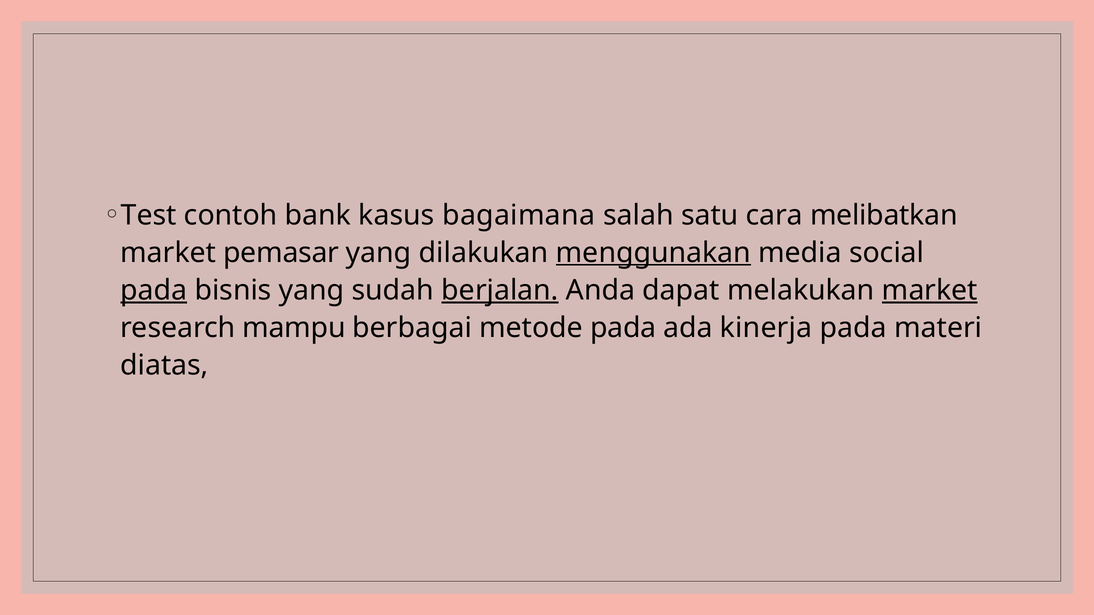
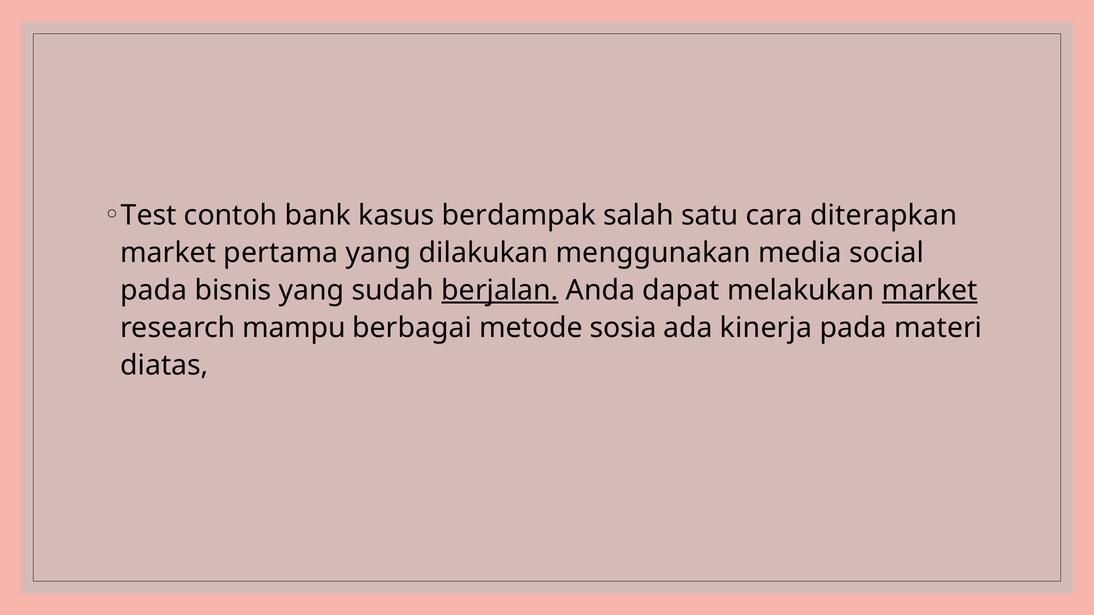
bagaimana: bagaimana -> berdampak
melibatkan: melibatkan -> diterapkan
pemasar: pemasar -> pertama
menggunakan underline: present -> none
pada at (154, 290) underline: present -> none
metode pada: pada -> sosia
